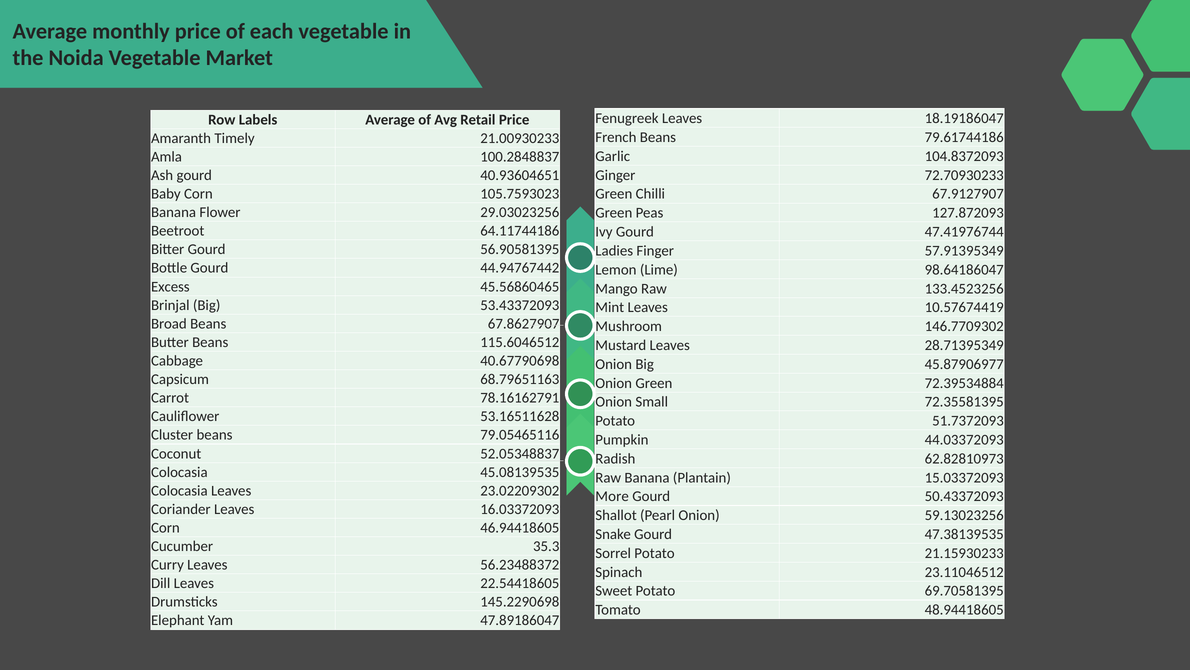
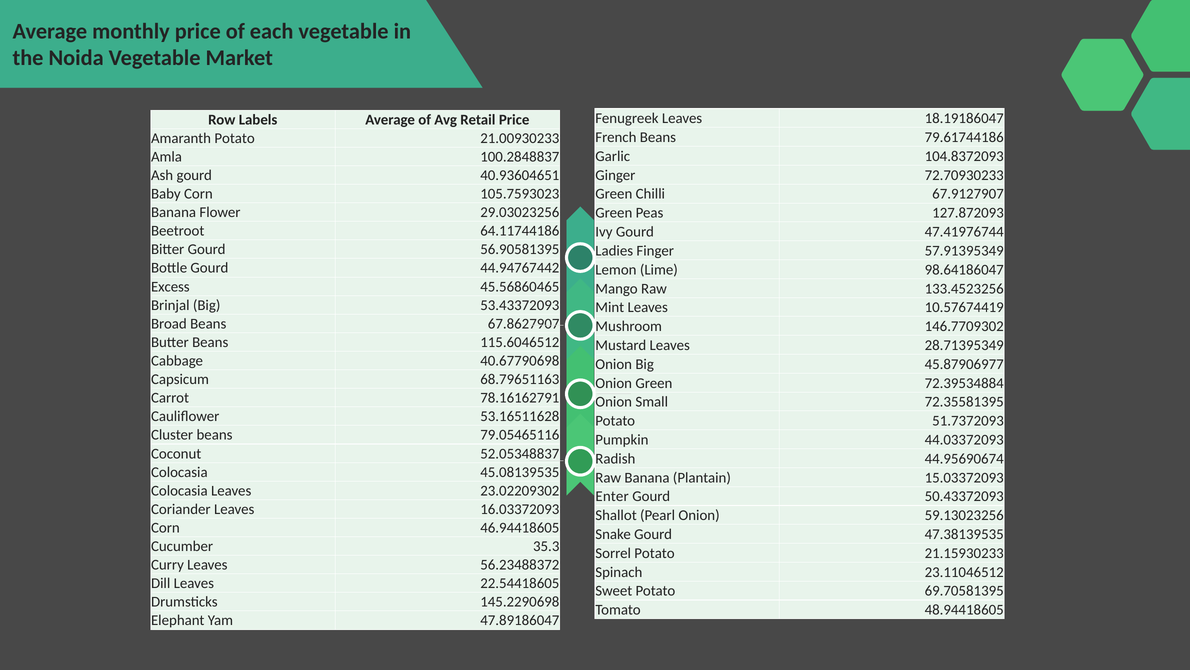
Amaranth Timely: Timely -> Potato
62.82810973: 62.82810973 -> 44.95690674
More: More -> Enter
